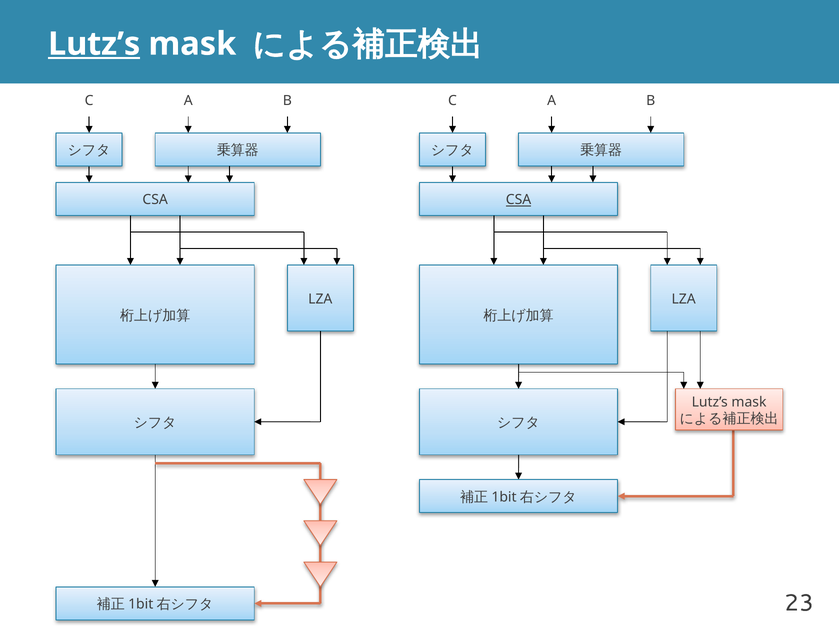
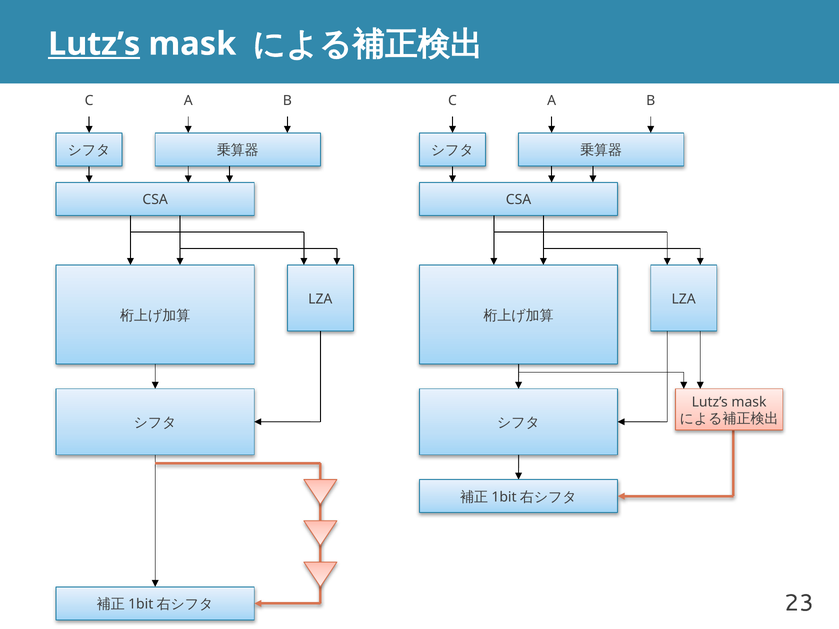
CSA at (519, 200) underline: present -> none
